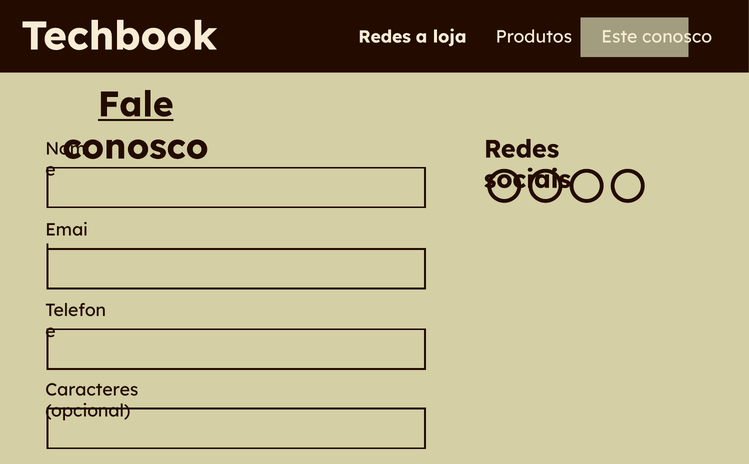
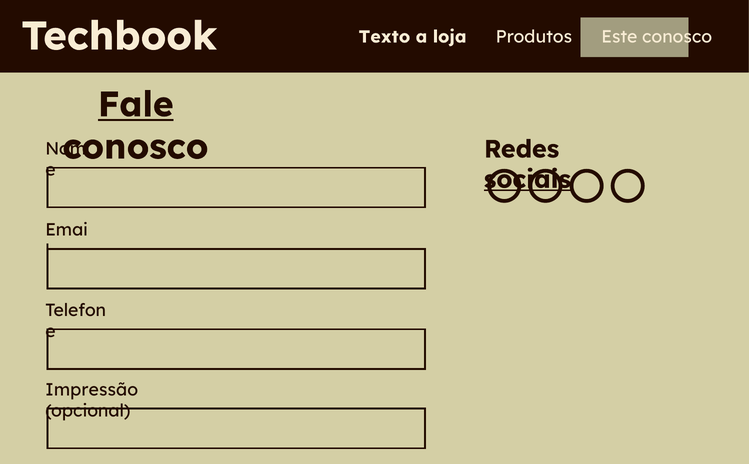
Techbook Redes: Redes -> Texto
sociais underline: none -> present
Caracteres: Caracteres -> Impressão
